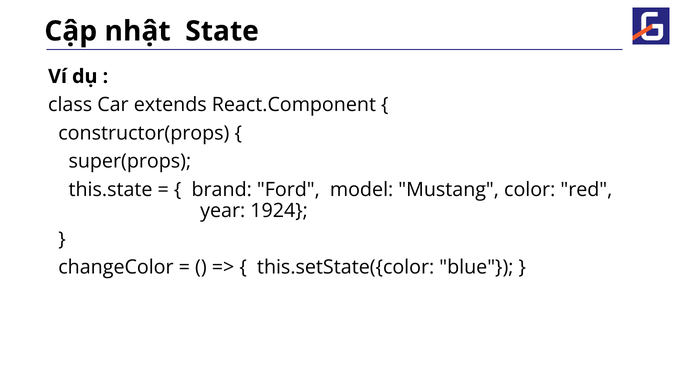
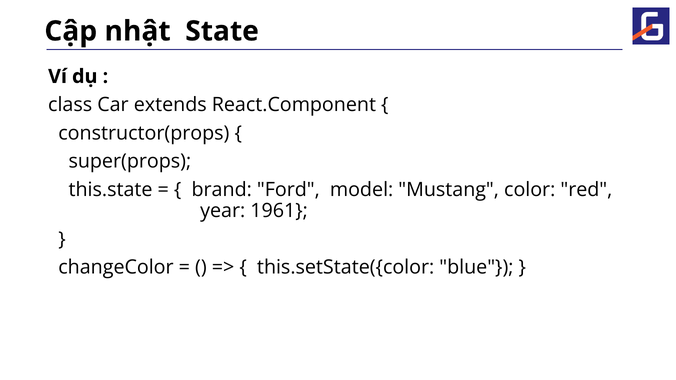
1924: 1924 -> 1961
